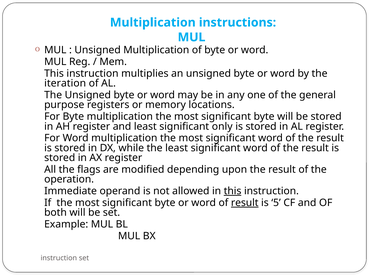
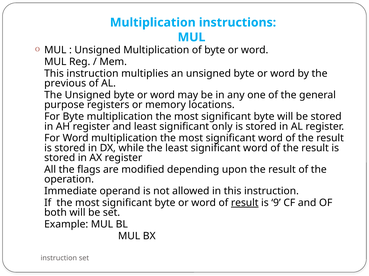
iteration: iteration -> previous
this at (233, 192) underline: present -> none
5: 5 -> 9
